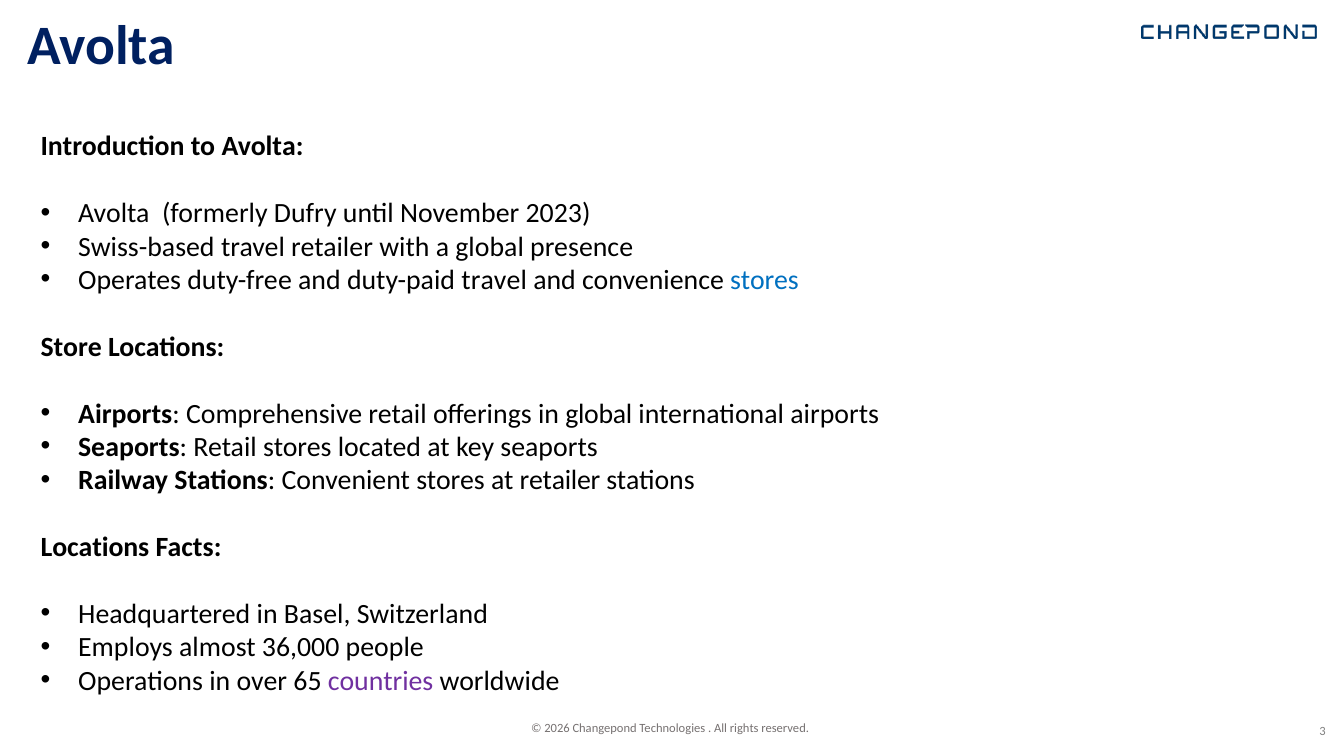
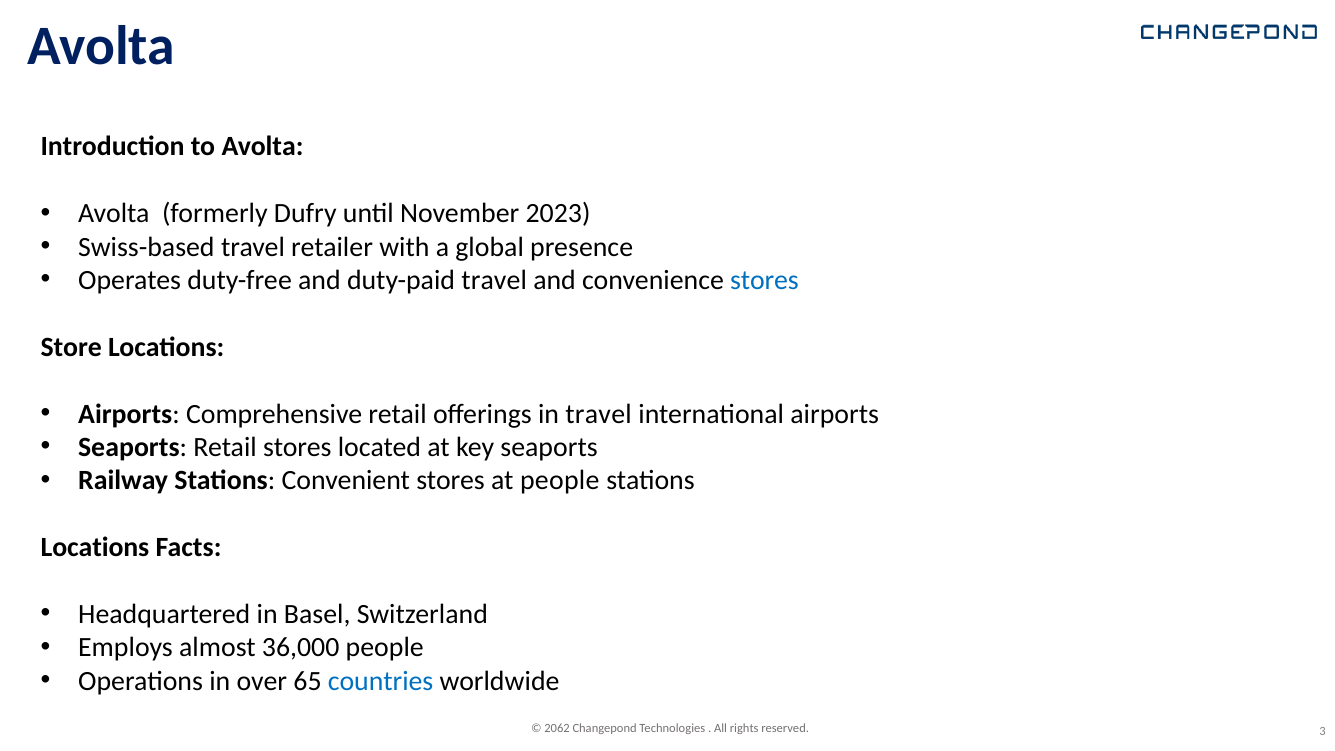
in global: global -> travel
at retailer: retailer -> people
countries colour: purple -> blue
2026: 2026 -> 2062
